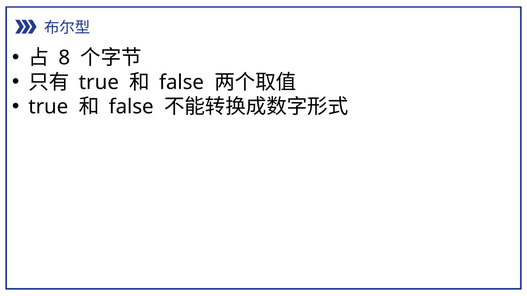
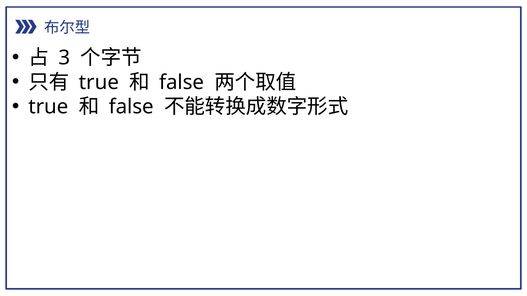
8: 8 -> 3
